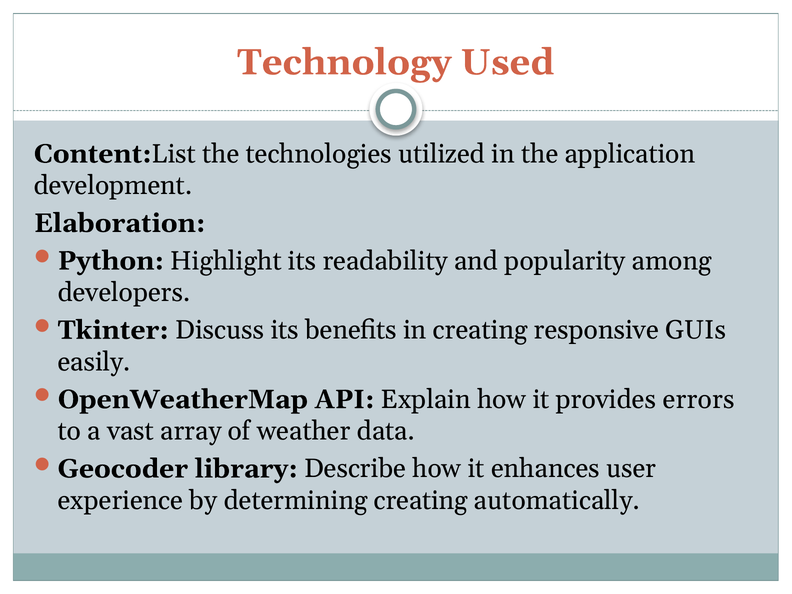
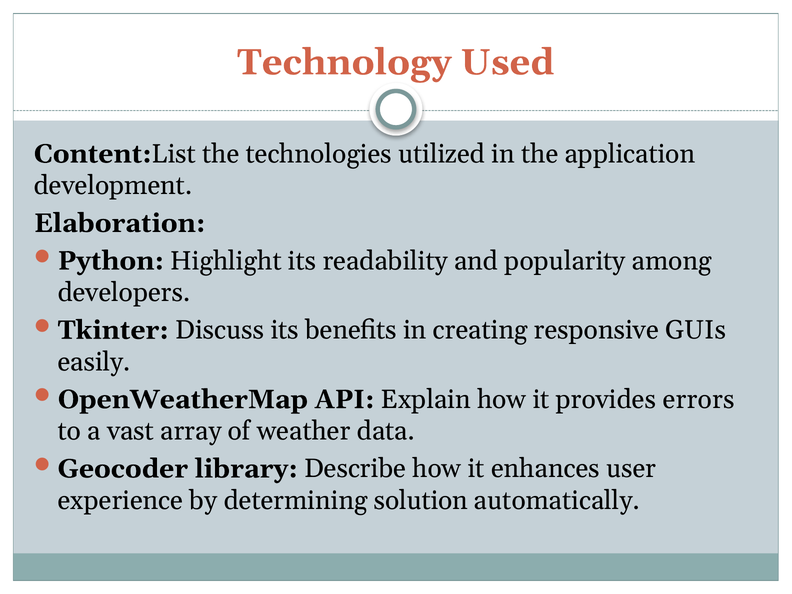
determining creating: creating -> solution
